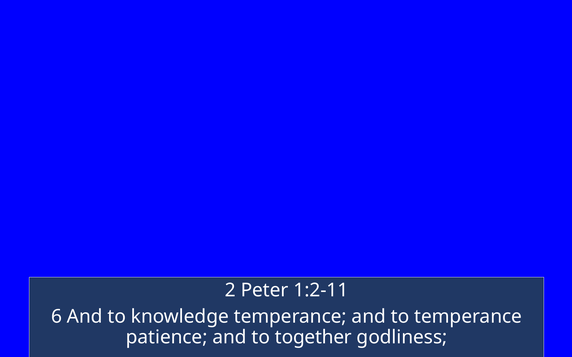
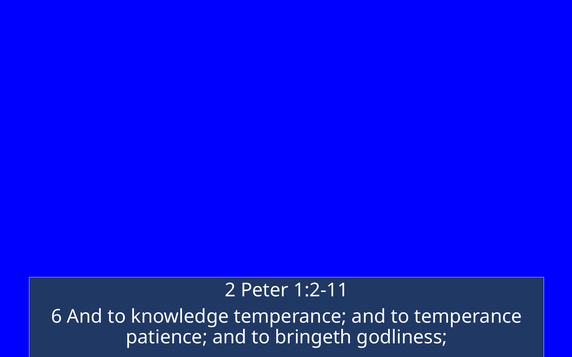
together: together -> bringeth
